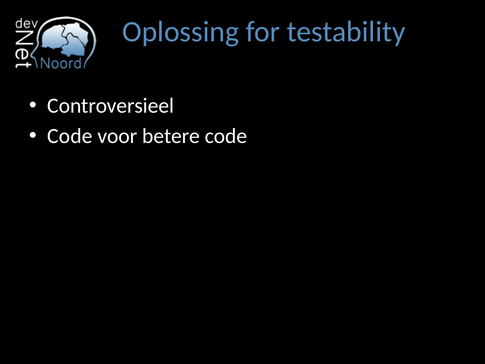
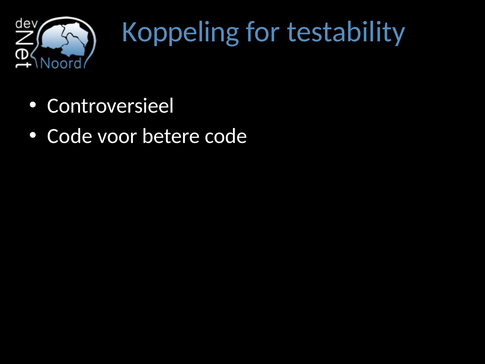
Oplossing: Oplossing -> Koppeling
